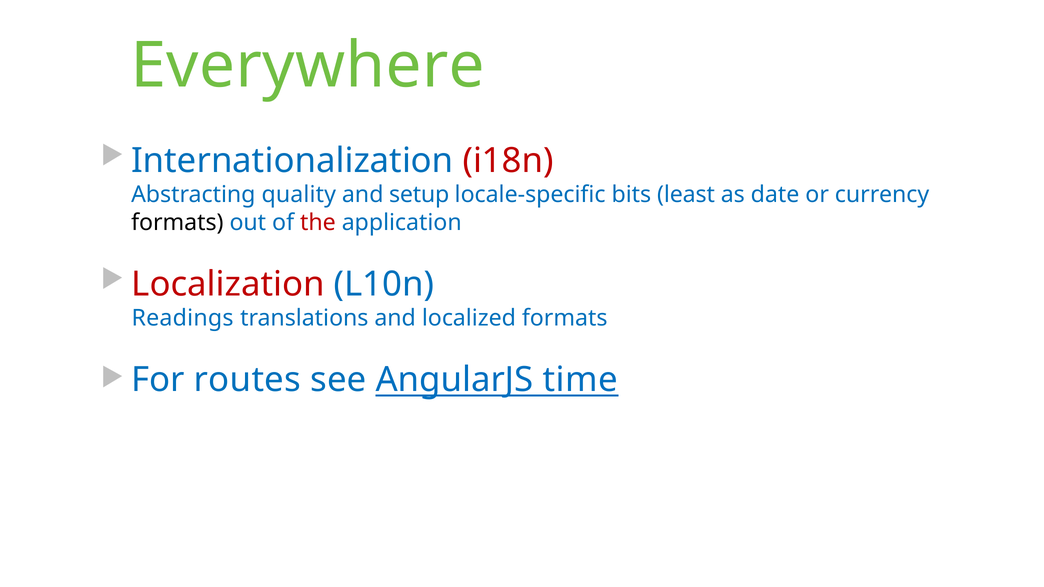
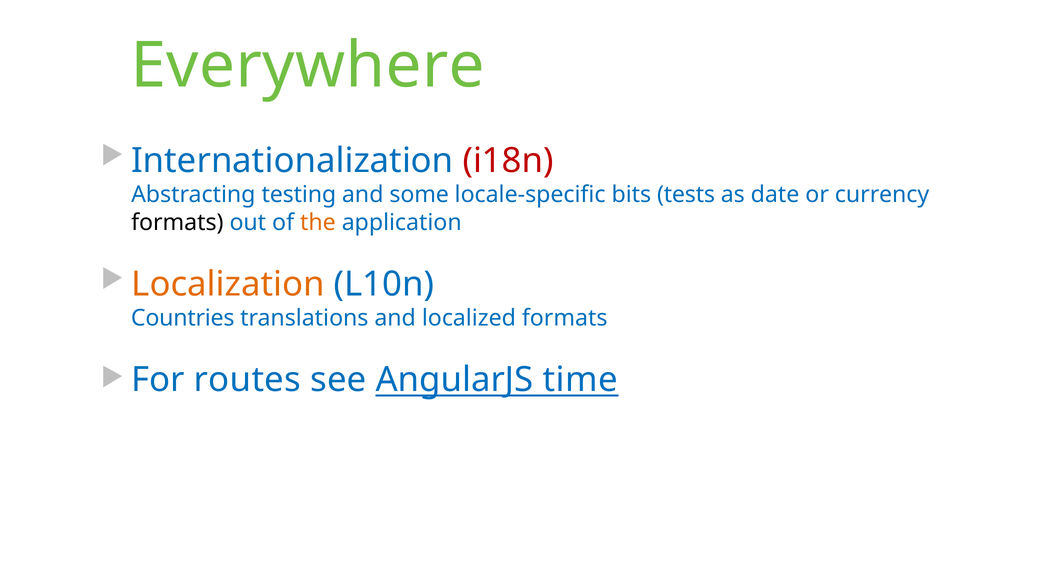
quality: quality -> testing
setup: setup -> some
least: least -> tests
the colour: red -> orange
Localization colour: red -> orange
Readings: Readings -> Countries
